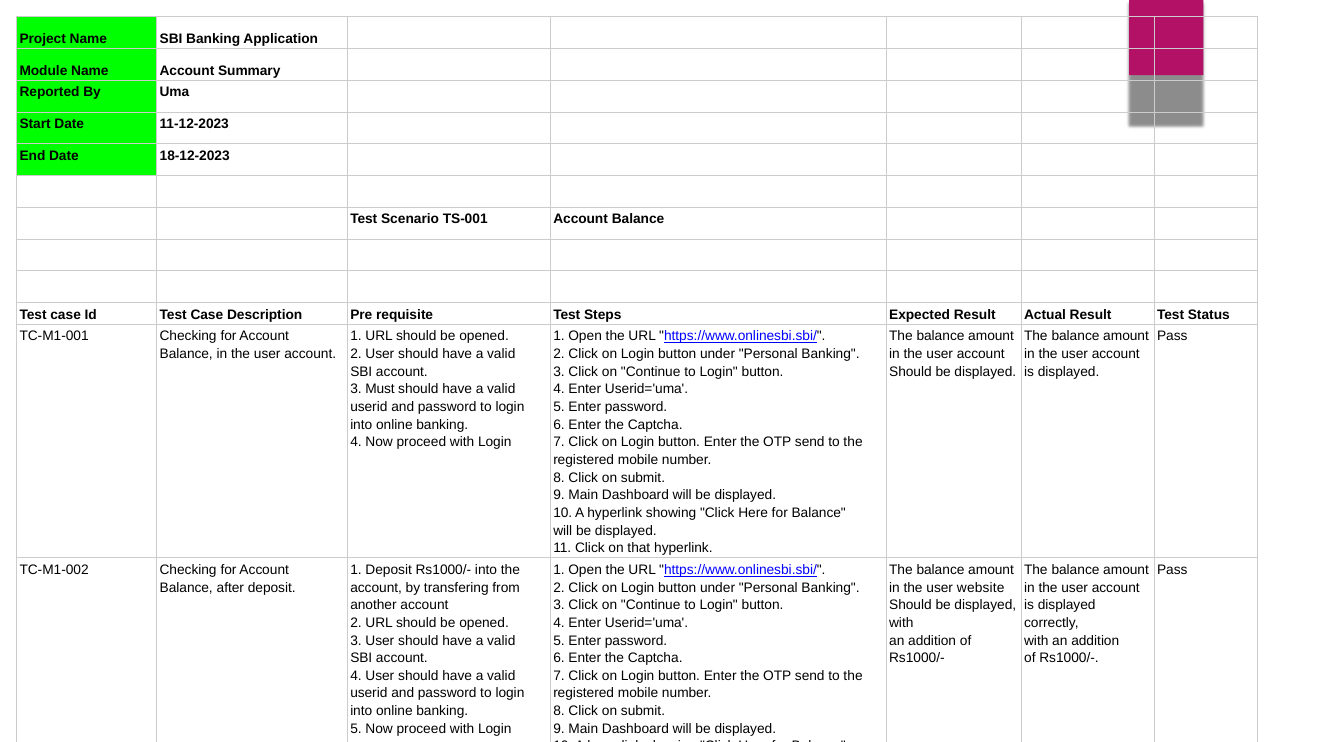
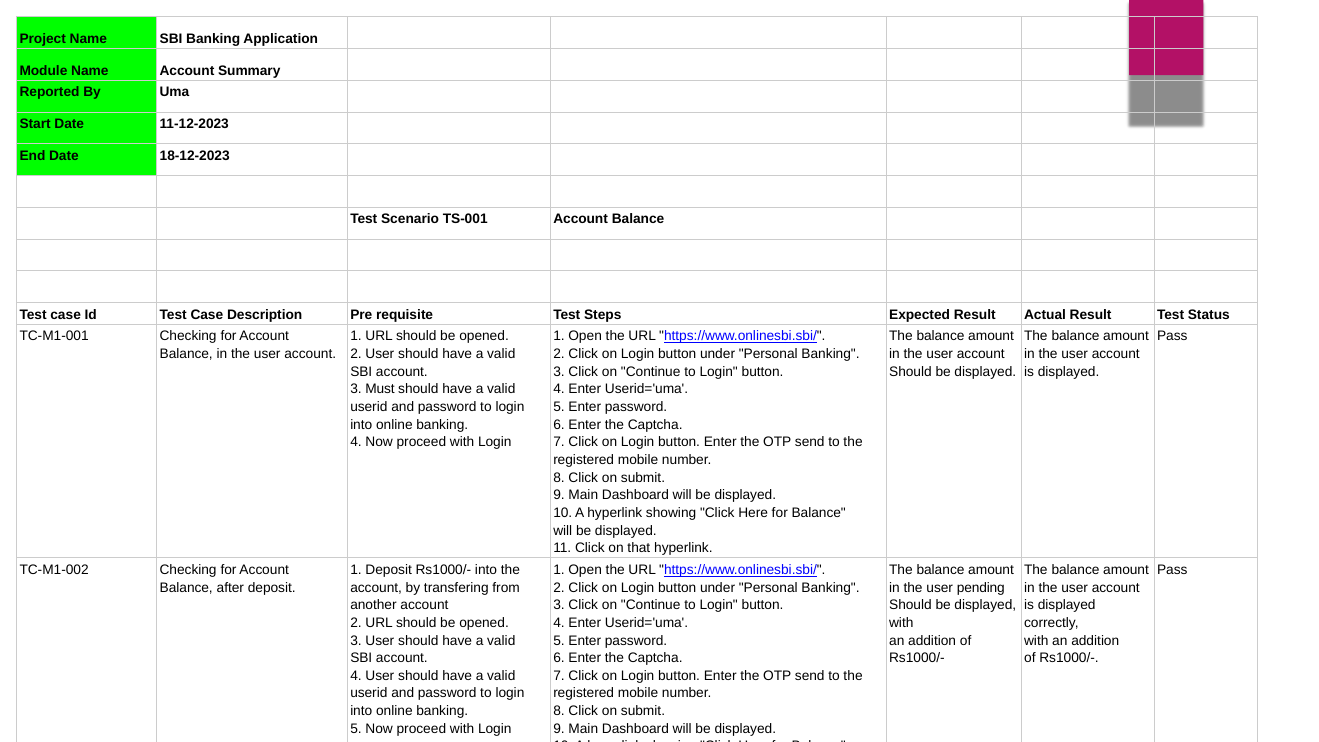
website: website -> pending
